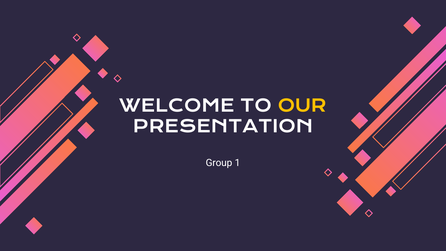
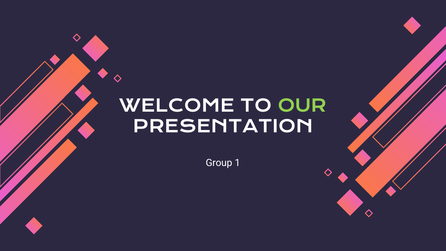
OUR colour: yellow -> light green
